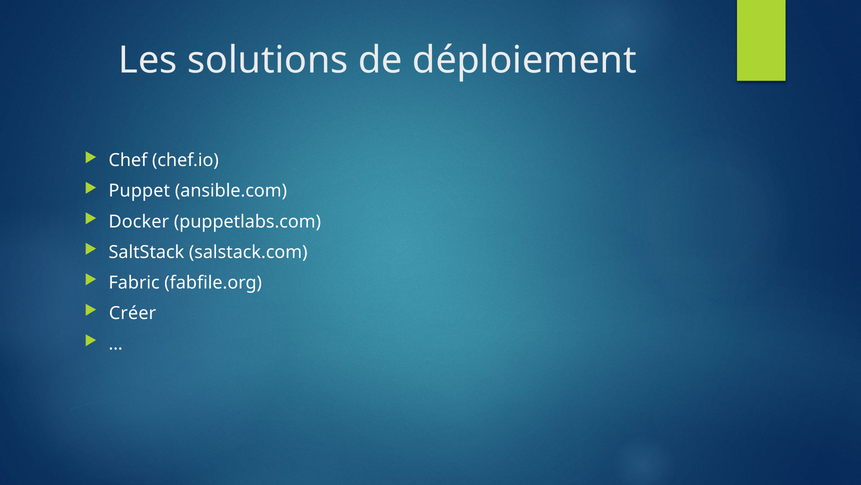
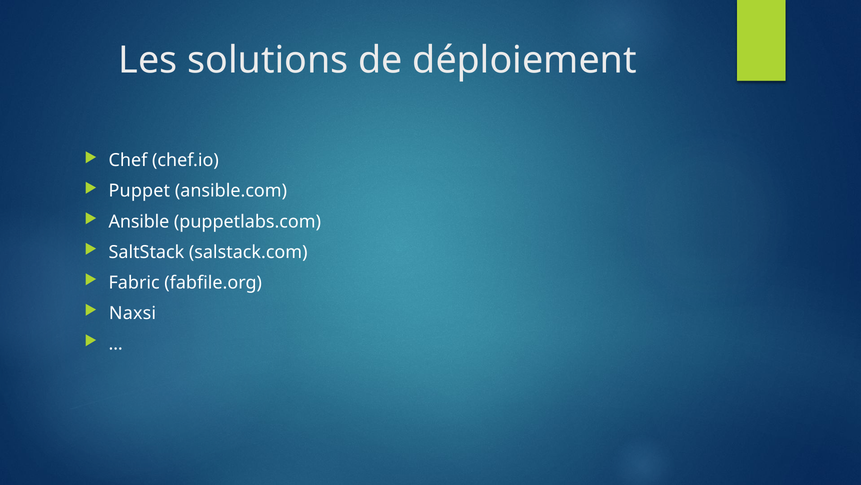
Docker: Docker -> Ansible
Créer: Créer -> Naxsi
